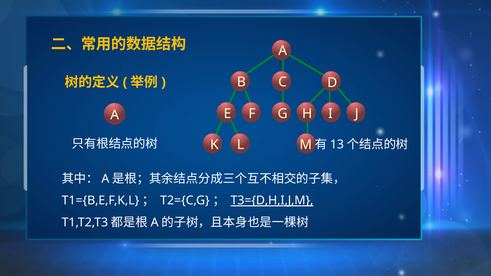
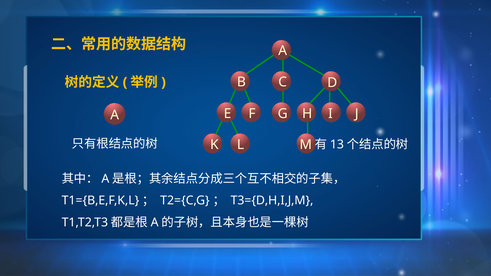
T3={D,H,I,J,M underline: present -> none
